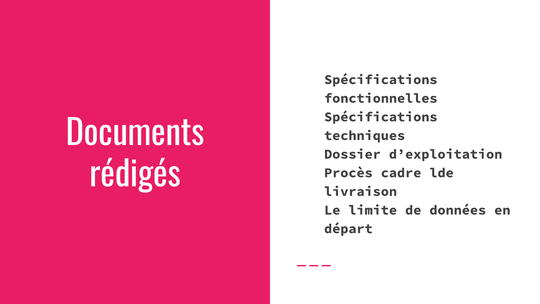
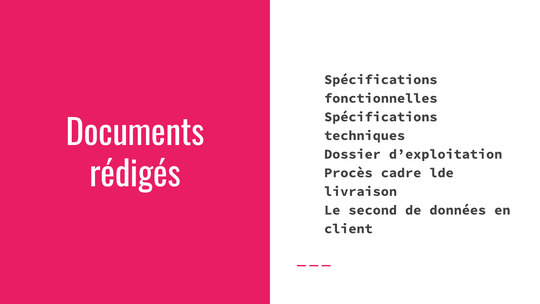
limite: limite -> second
départ: départ -> client
